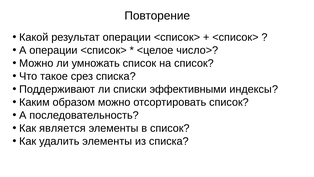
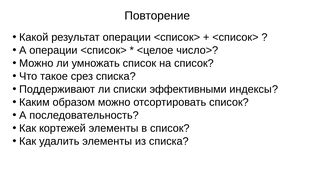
является: является -> кортежей
